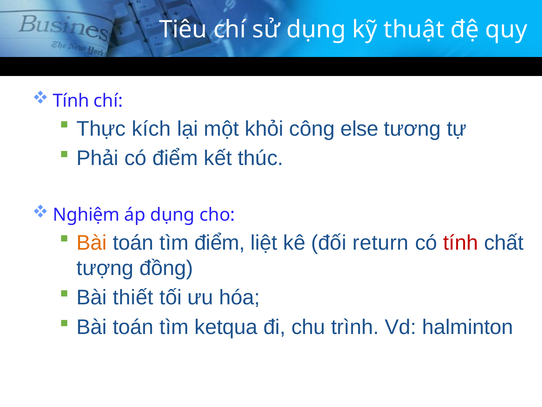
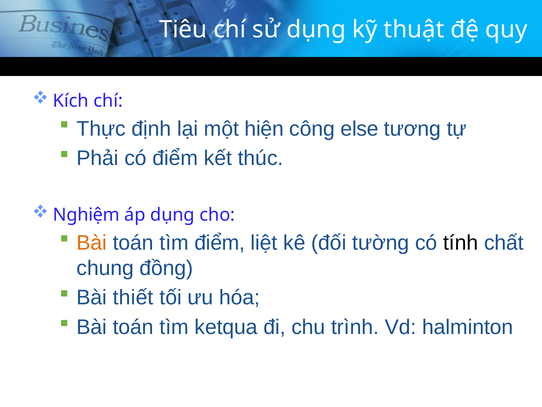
Tính at (71, 101): Tính -> Kích
kích: kích -> định
khỏi: khỏi -> hiện
return: return -> tường
tính at (461, 242) colour: red -> black
tượng: tượng -> chung
